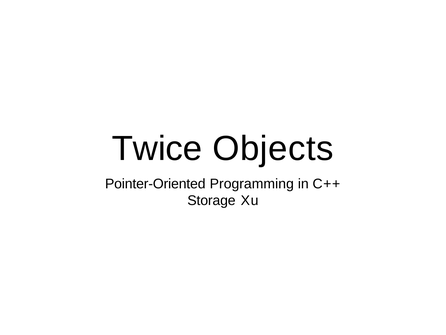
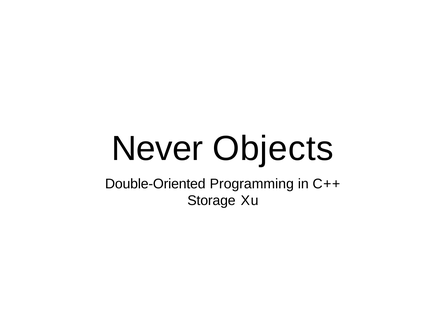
Twice: Twice -> Never
Pointer-Oriented: Pointer-Oriented -> Double-Oriented
